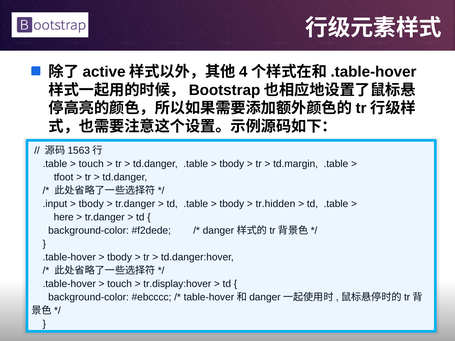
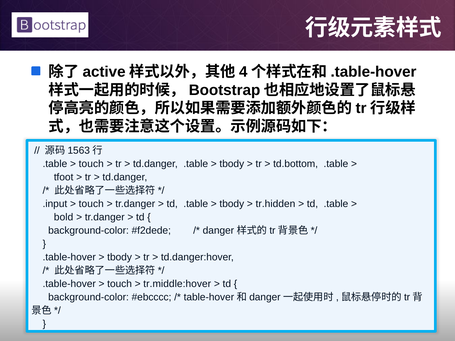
td.margin: td.margin -> td.bottom
tbody at (91, 204): tbody -> touch
here: here -> bold
tr.display:hover: tr.display:hover -> tr.middle:hover
